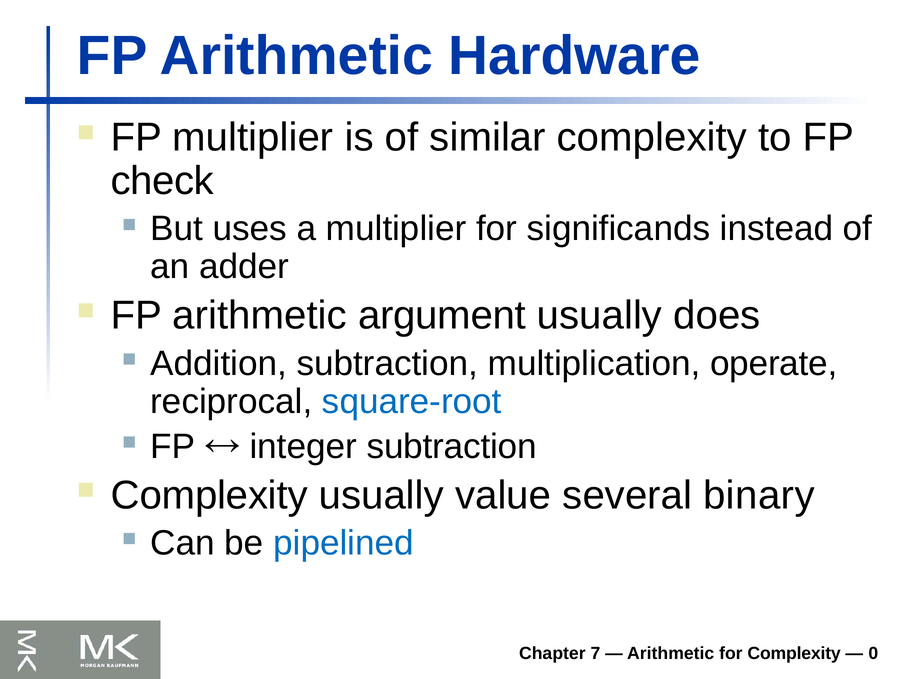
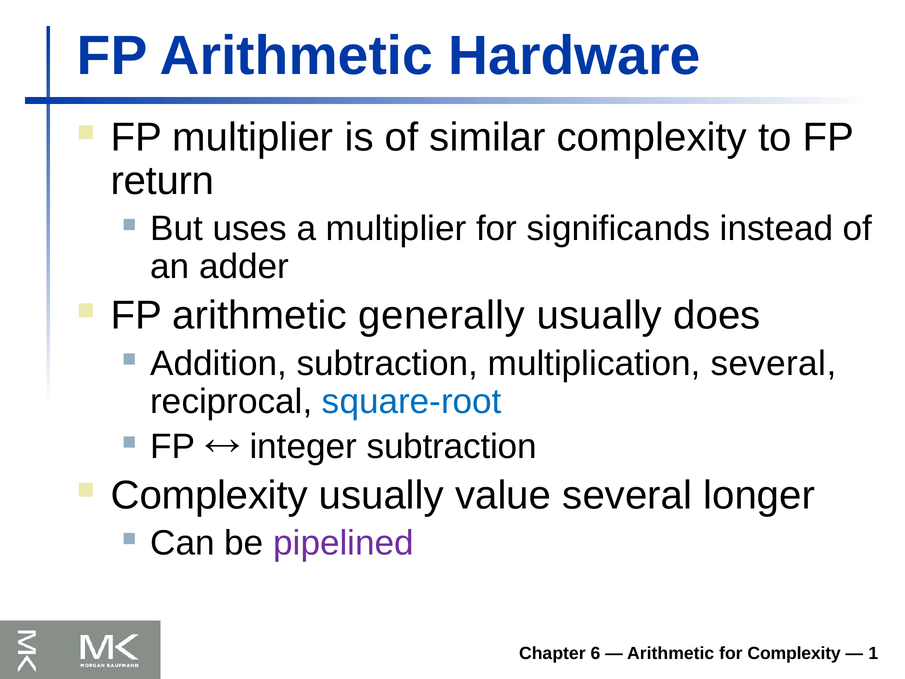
check: check -> return
argument: argument -> generally
multiplication operate: operate -> several
binary: binary -> longer
pipelined colour: blue -> purple
7: 7 -> 6
0: 0 -> 1
